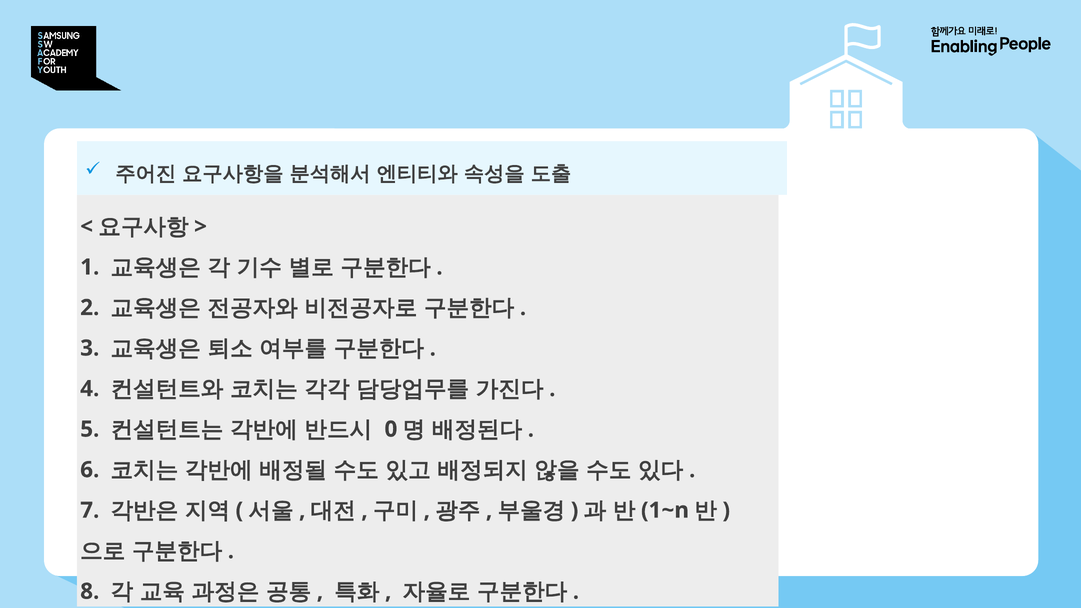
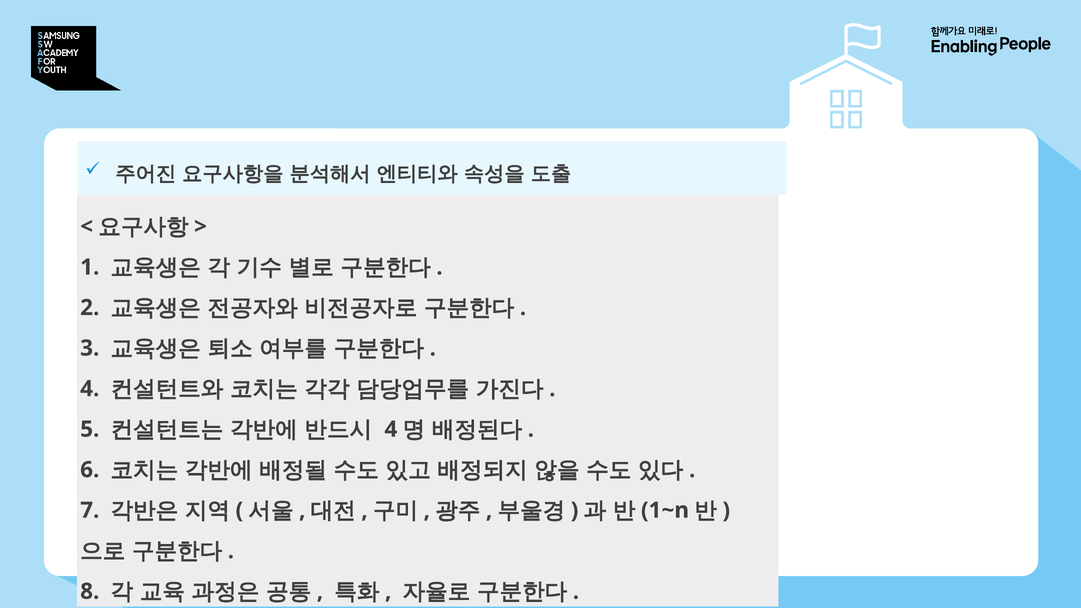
0 at (391, 429): 0 -> 4
